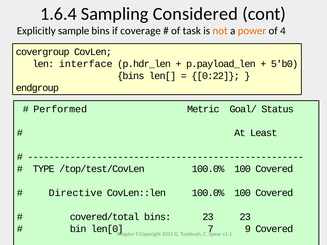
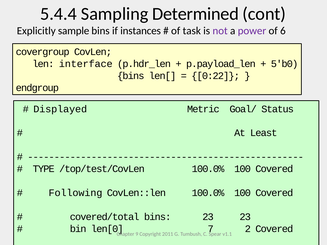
1.6.4: 1.6.4 -> 5.4.4
Considered: Considered -> Determined
coverage: coverage -> instances
not colour: orange -> purple
power colour: orange -> purple
4: 4 -> 6
Performed: Performed -> Displayed
Directive: Directive -> Following
7 9: 9 -> 2
